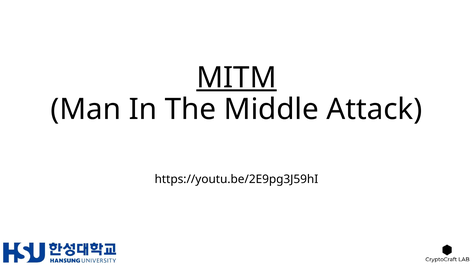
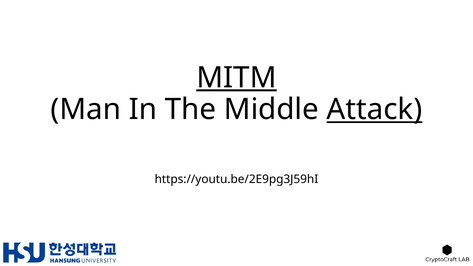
Attack underline: none -> present
